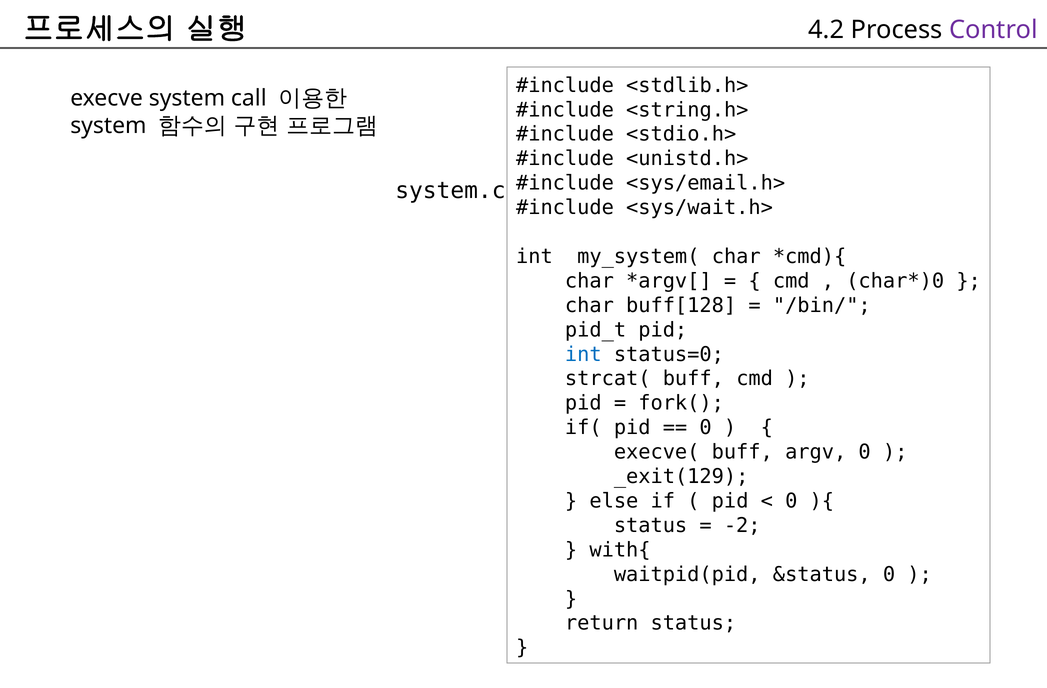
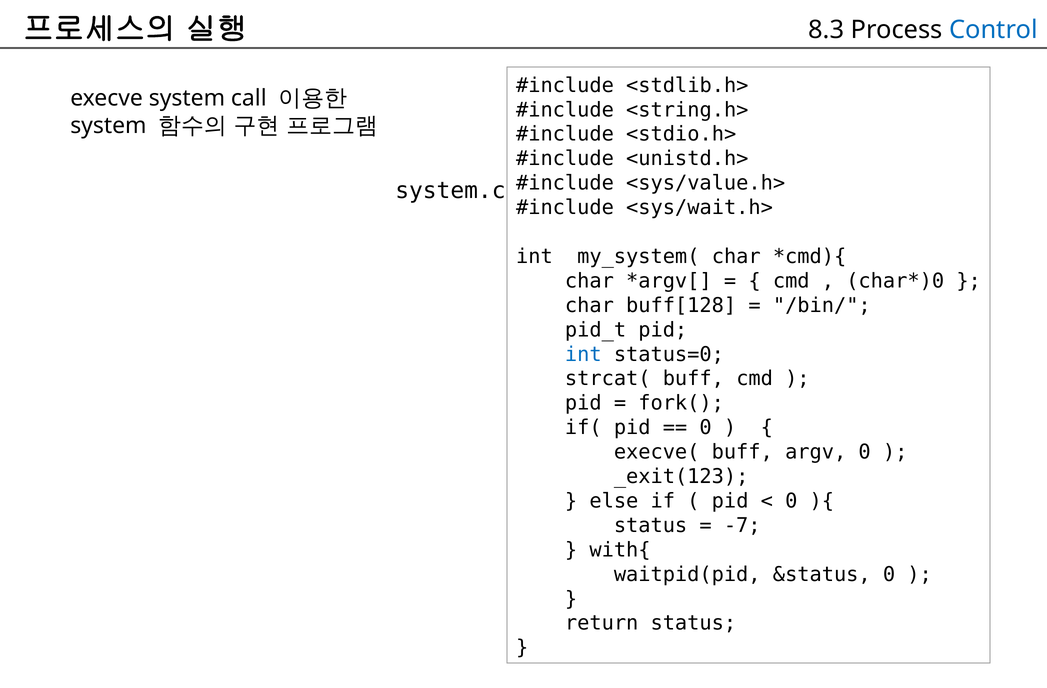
4.2: 4.2 -> 8.3
Control colour: purple -> blue
<sys/email.h>: <sys/email.h> -> <sys/value.h>
_exit(129: _exit(129 -> _exit(123
-2: -2 -> -7
